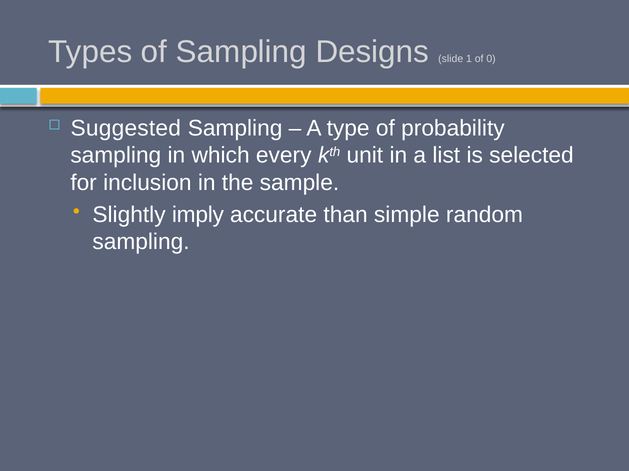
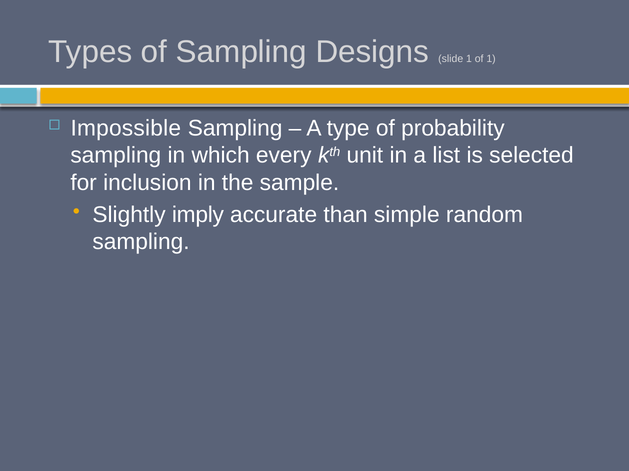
of 0: 0 -> 1
Suggested: Suggested -> Impossible
